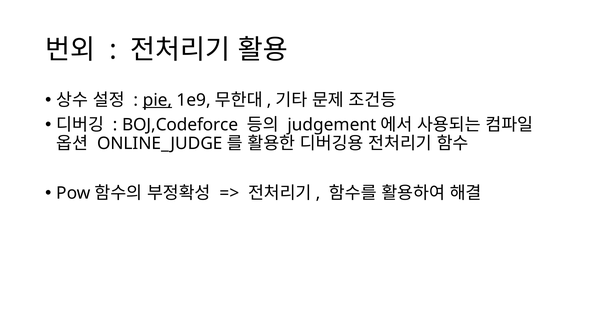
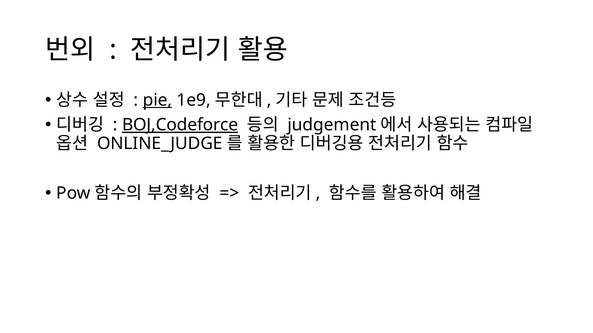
BOJ,Codeforce underline: none -> present
